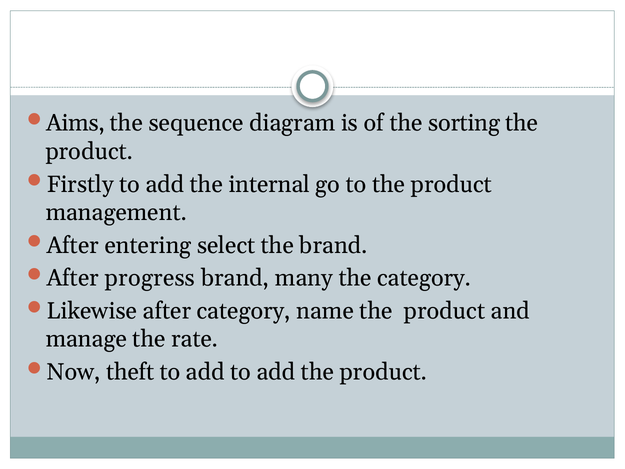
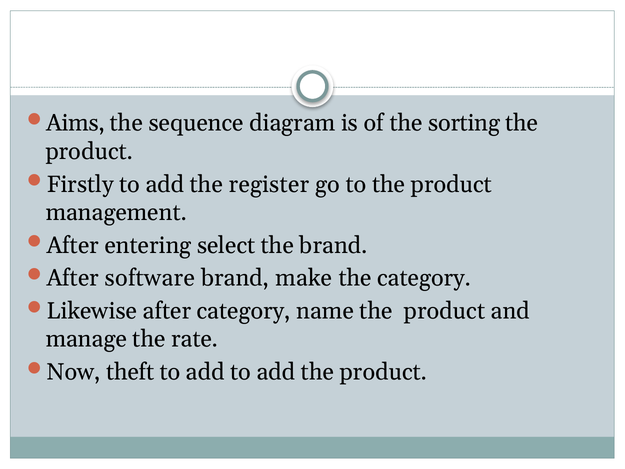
internal: internal -> register
progress: progress -> software
many: many -> make
